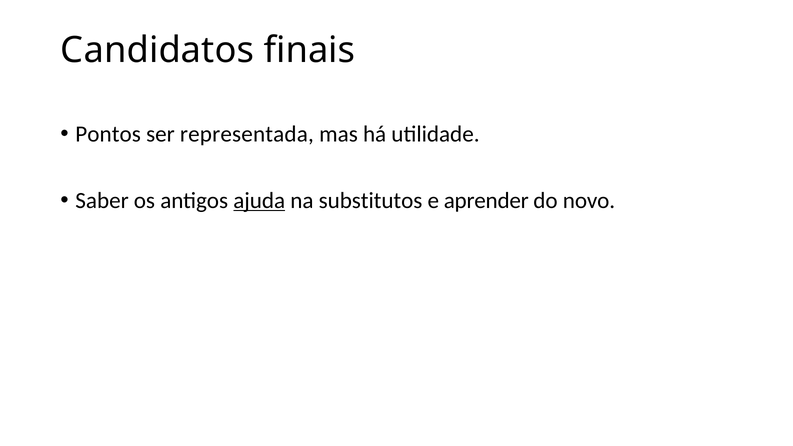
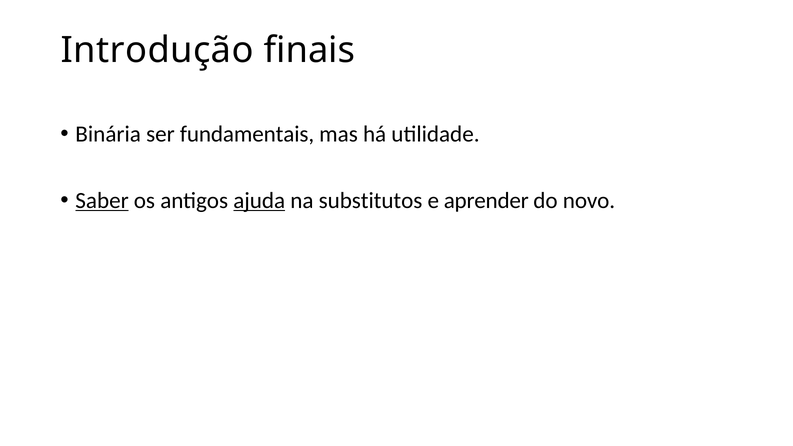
Candidatos: Candidatos -> Introdução
Pontos: Pontos -> Binária
representada: representada -> fundamentais
Saber underline: none -> present
